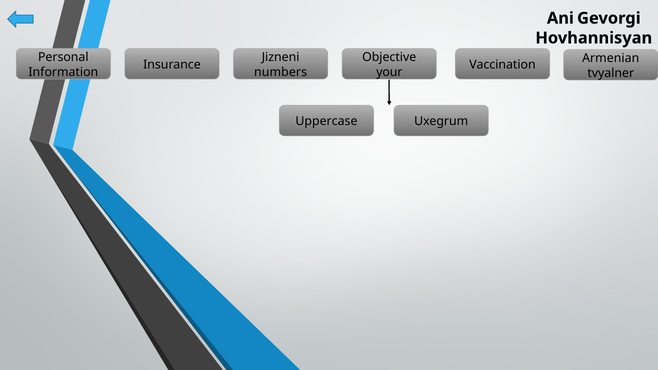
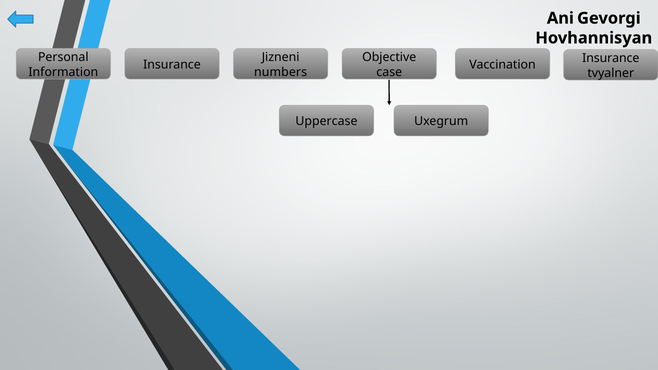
Armenian at (611, 58): Armenian -> Insurance
your: your -> case
